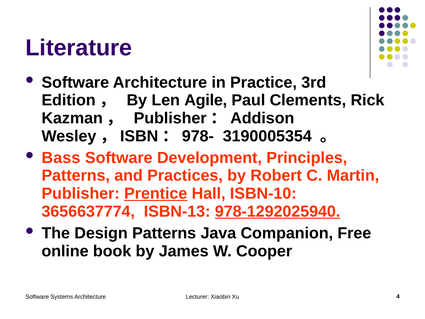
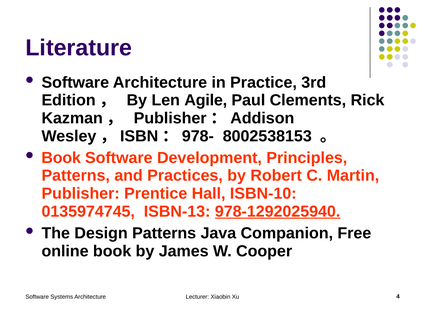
3190005354: 3190005354 -> 8002538153
Bass at (61, 158): Bass -> Book
Prentice underline: present -> none
3656637774: 3656637774 -> 0135974745
